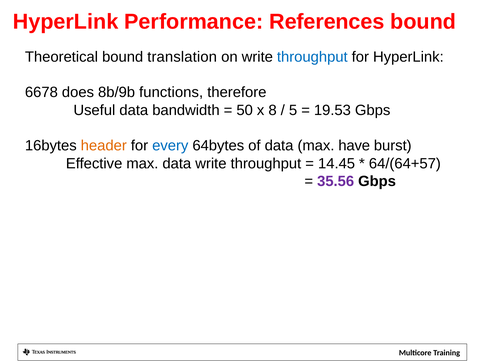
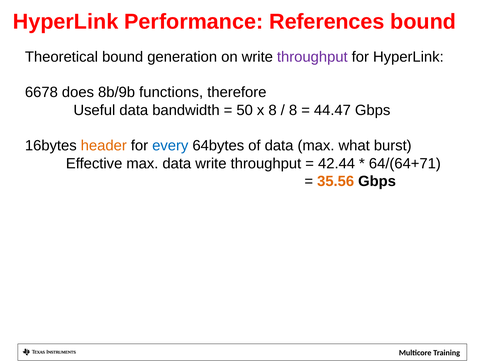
translation: translation -> generation
throughput at (312, 57) colour: blue -> purple
5 at (293, 110): 5 -> 8
19.53: 19.53 -> 44.47
have: have -> what
14.45: 14.45 -> 42.44
64/(64+57: 64/(64+57 -> 64/(64+71
35.56 colour: purple -> orange
